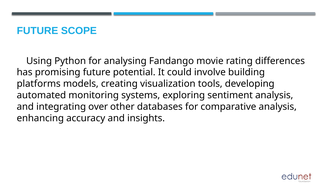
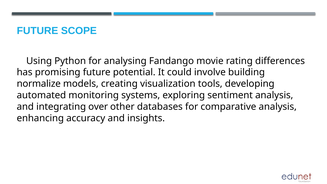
platforms: platforms -> normalize
